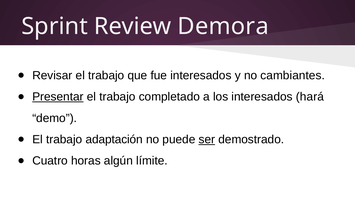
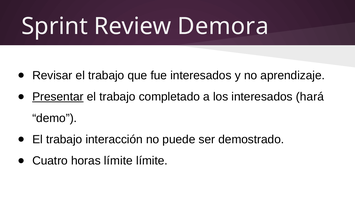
cambiantes: cambiantes -> aprendizaje
adaptación: adaptación -> interacción
ser underline: present -> none
horas algún: algún -> límite
